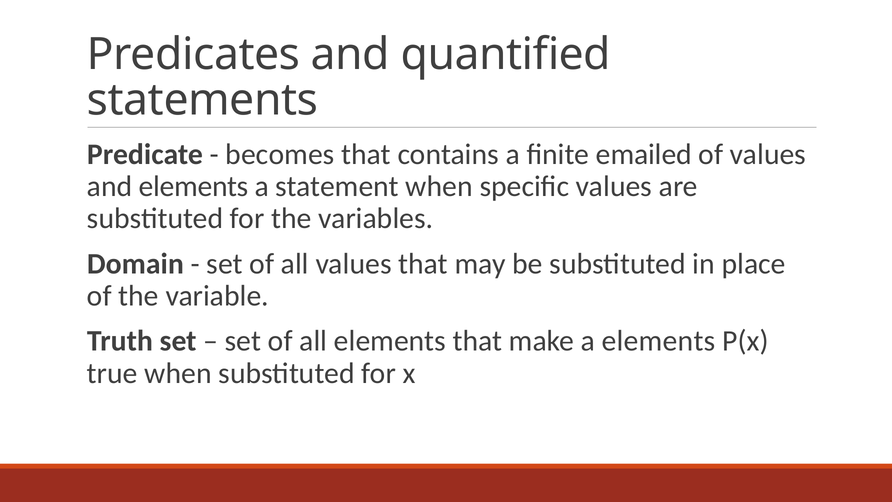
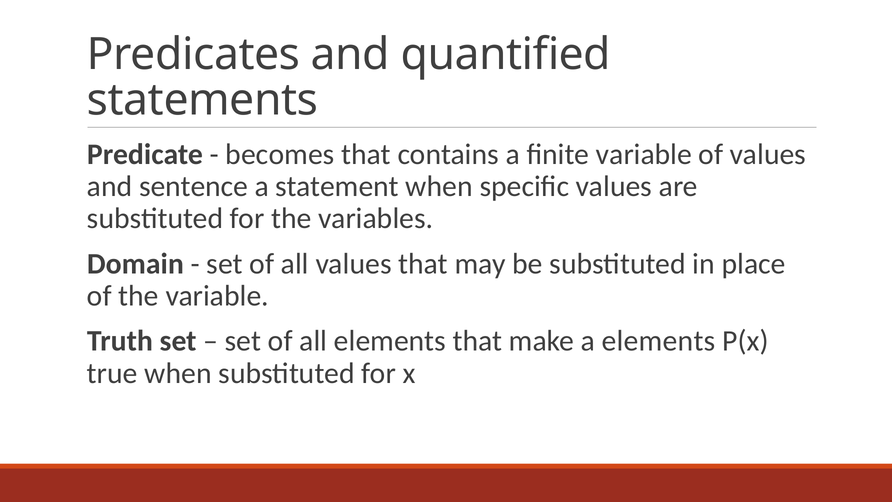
finite emailed: emailed -> variable
and elements: elements -> sentence
